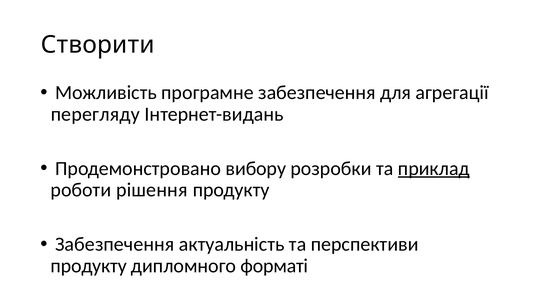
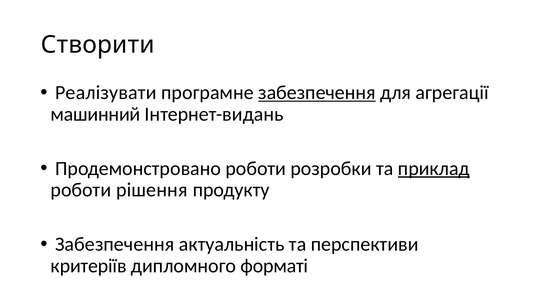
Можливість: Можливість -> Реалізувати
забезпечення at (317, 92) underline: none -> present
перегляду: перегляду -> машинний
Продемонстровано вибору: вибору -> роботи
продукту at (89, 266): продукту -> критеріїв
